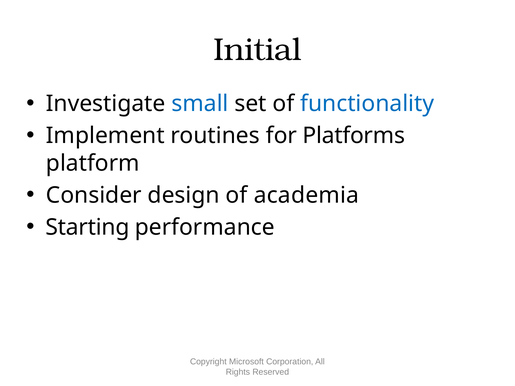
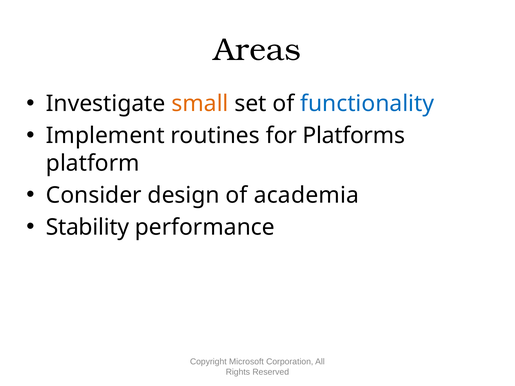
Initial: Initial -> Areas
small colour: blue -> orange
Starting: Starting -> Stability
